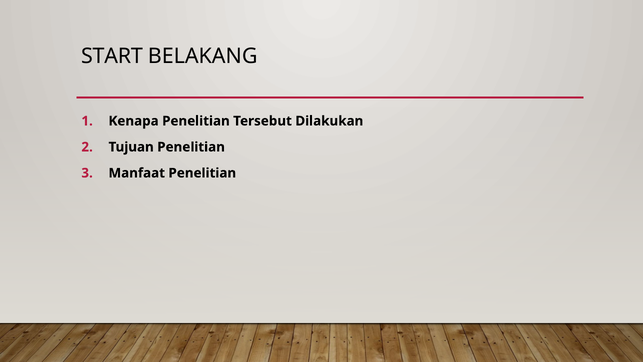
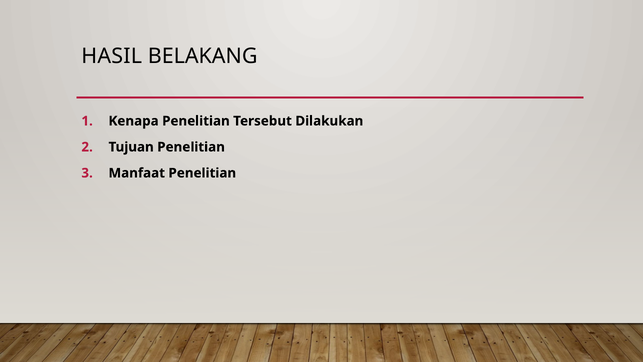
START: START -> HASIL
